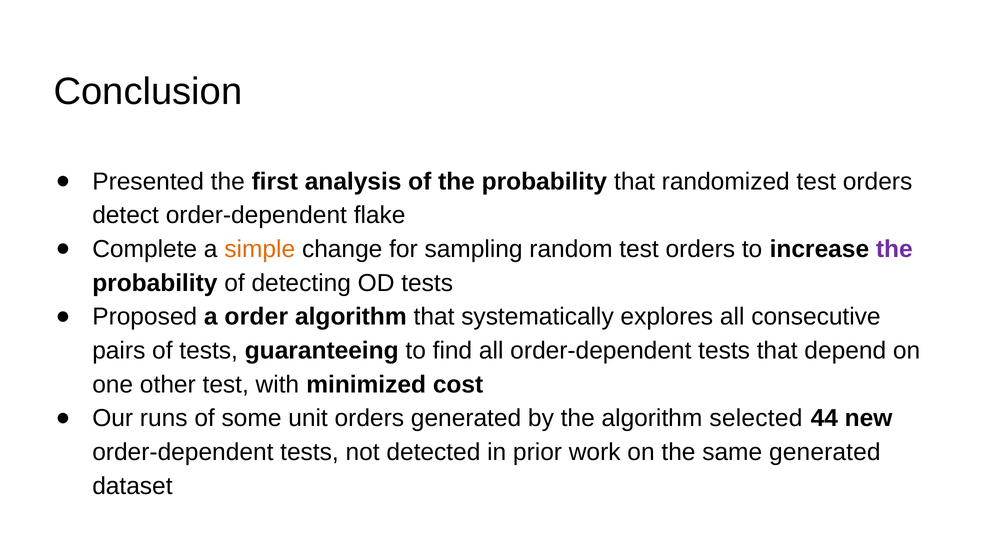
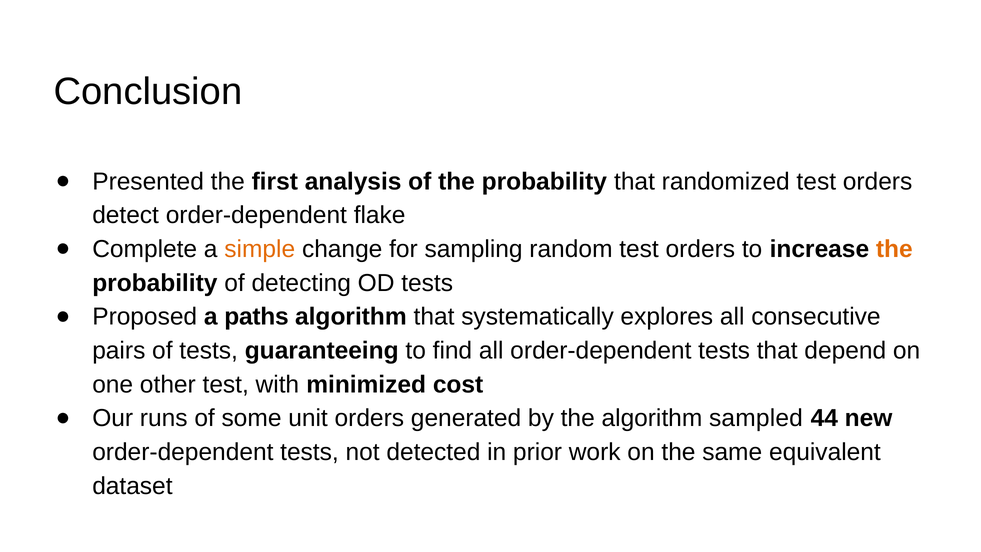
the at (894, 249) colour: purple -> orange
order: order -> paths
selected: selected -> sampled
same generated: generated -> equivalent
